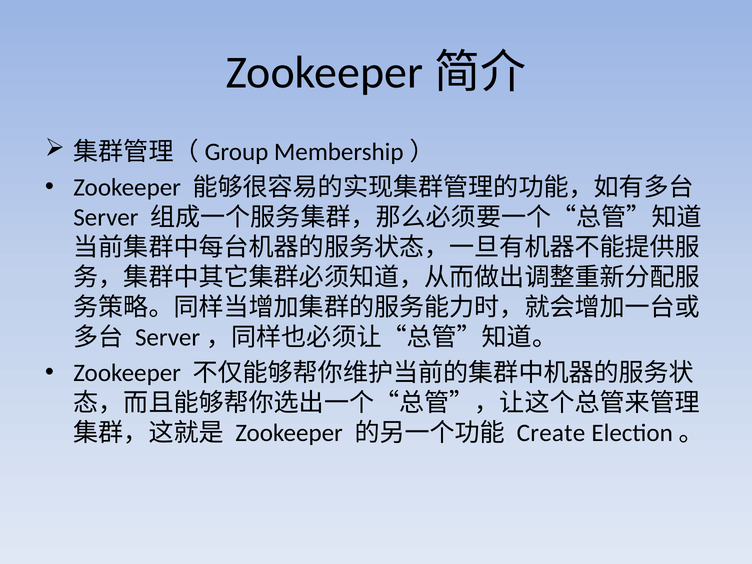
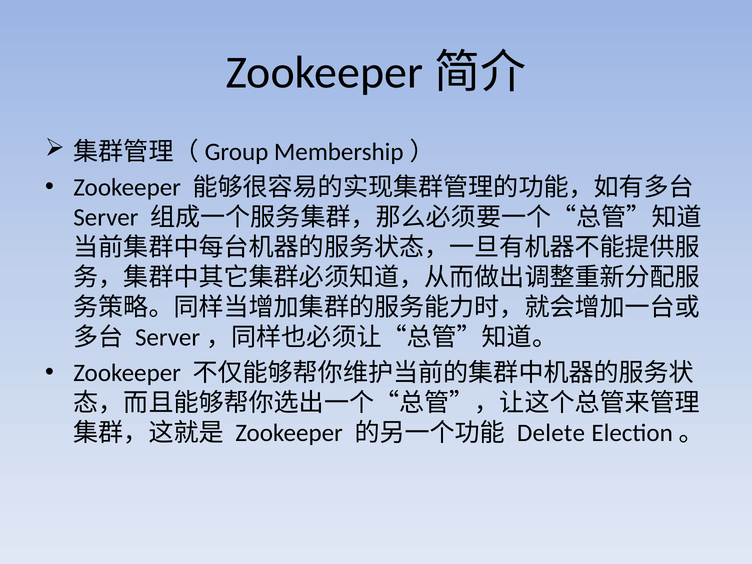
Create: Create -> Delete
